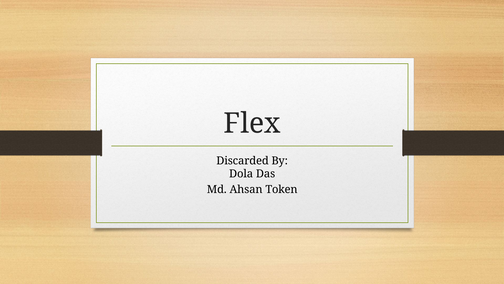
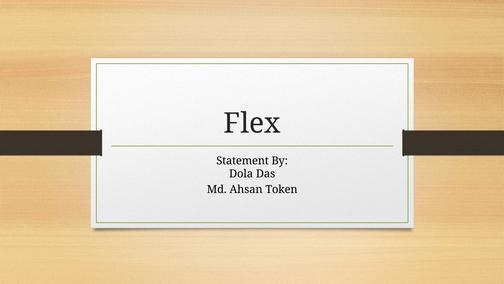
Discarded: Discarded -> Statement
